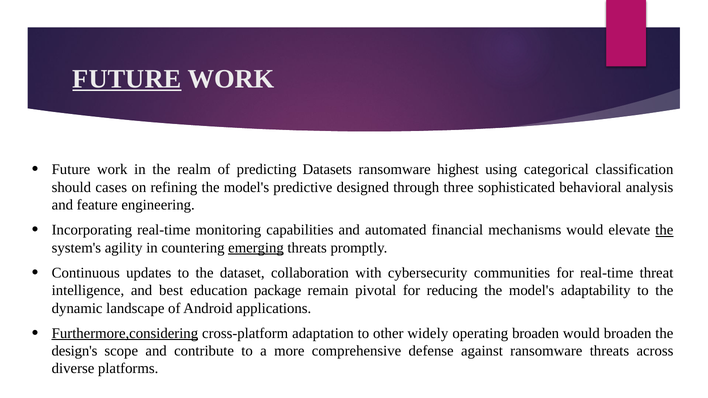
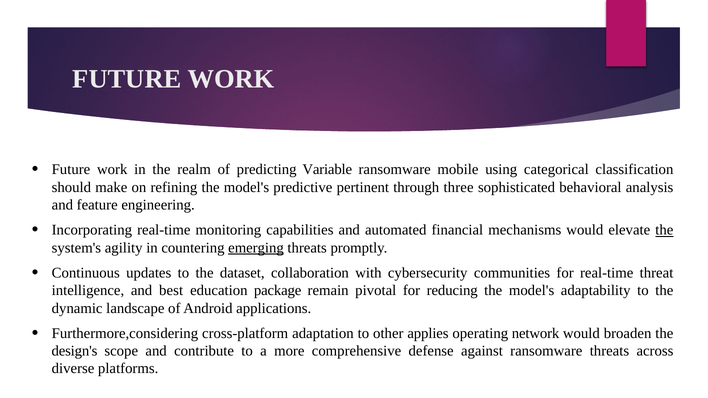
FUTURE at (127, 79) underline: present -> none
Datasets: Datasets -> Variable
highest: highest -> mobile
cases: cases -> make
designed: designed -> pertinent
Furthermore,considering underline: present -> none
widely: widely -> applies
operating broaden: broaden -> network
